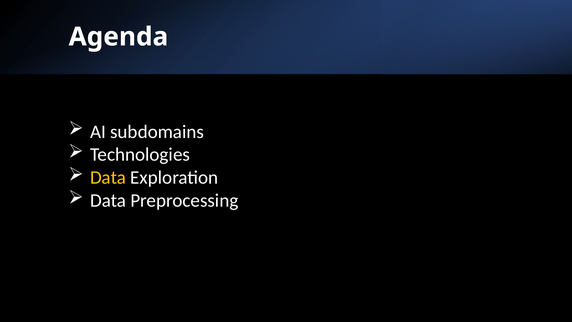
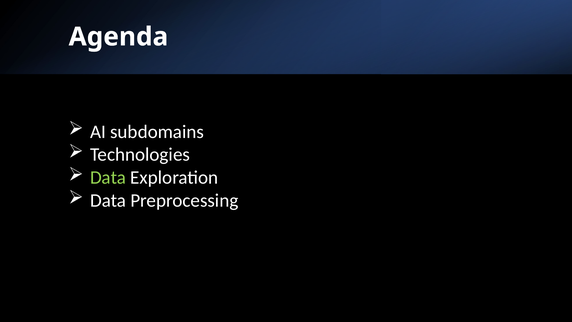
Data at (108, 177) colour: yellow -> light green
